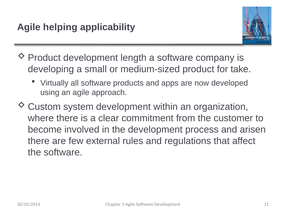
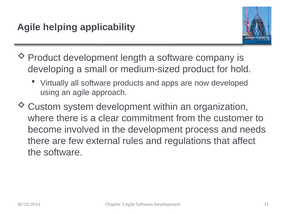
take: take -> hold
arisen: arisen -> needs
